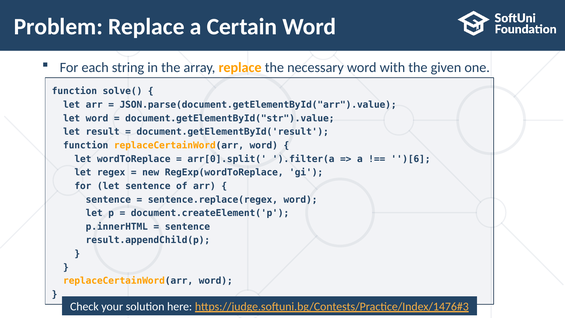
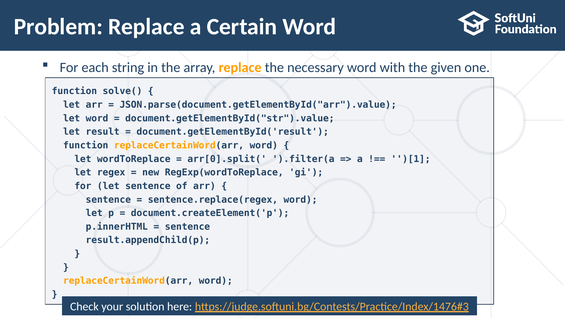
)[6: )[6 -> )[1
